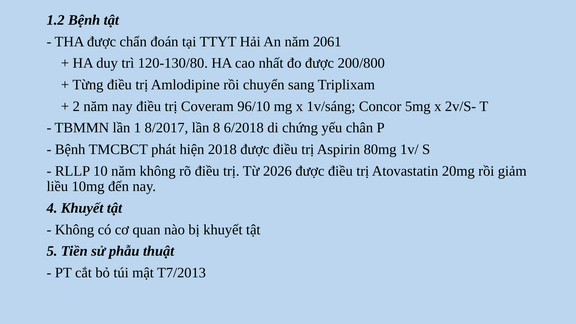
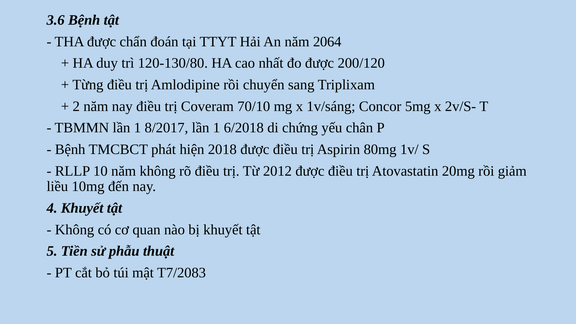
1.2: 1.2 -> 3.6
2061: 2061 -> 2064
200/800: 200/800 -> 200/120
96/10: 96/10 -> 70/10
8/2017 lần 8: 8 -> 1
2026: 2026 -> 2012
T7/2013: T7/2013 -> T7/2083
